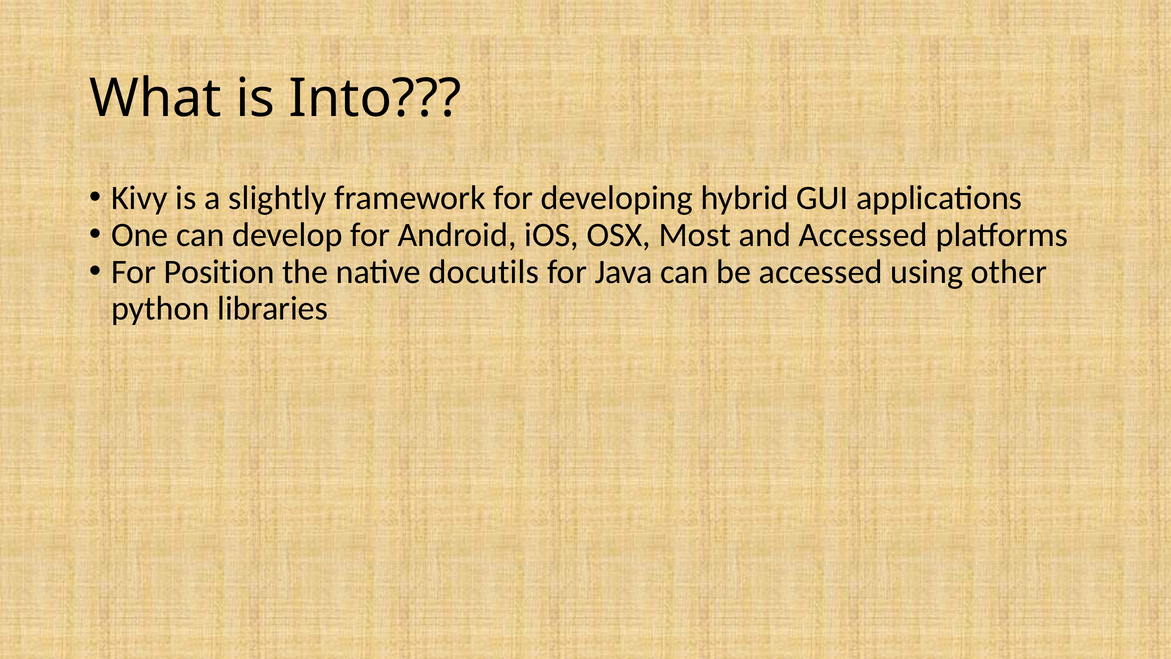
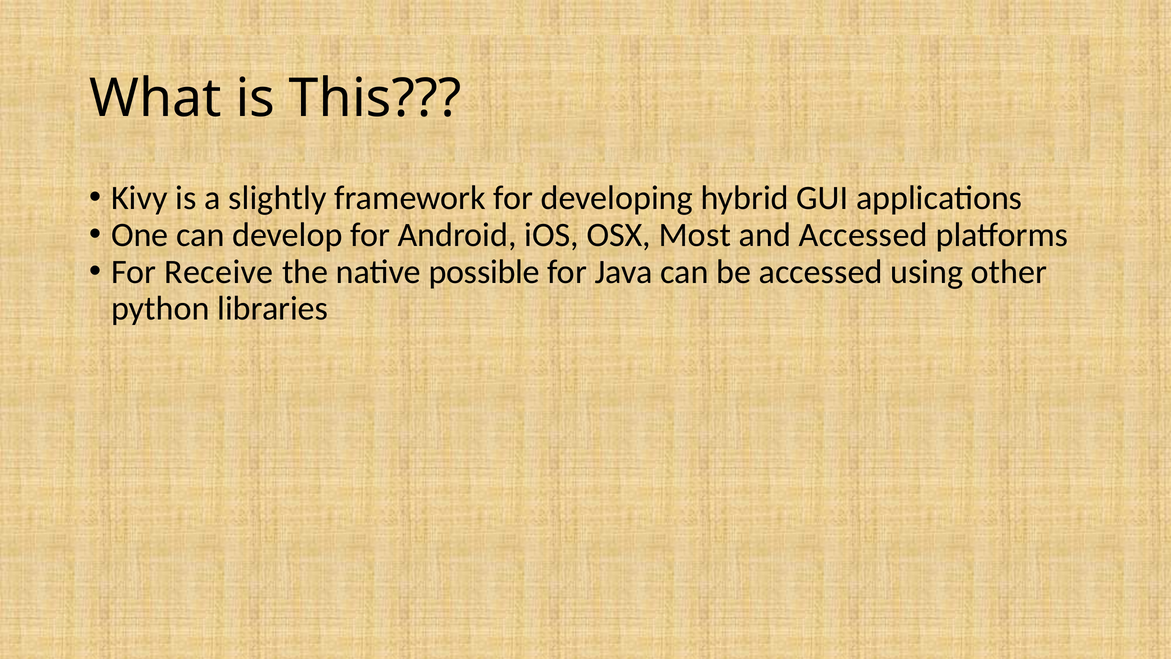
Into: Into -> This
Position: Position -> Receive
docutils: docutils -> possible
